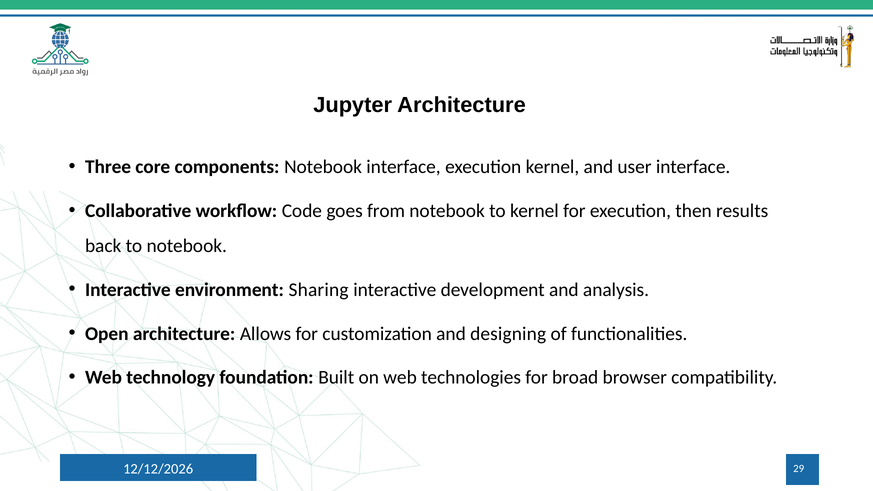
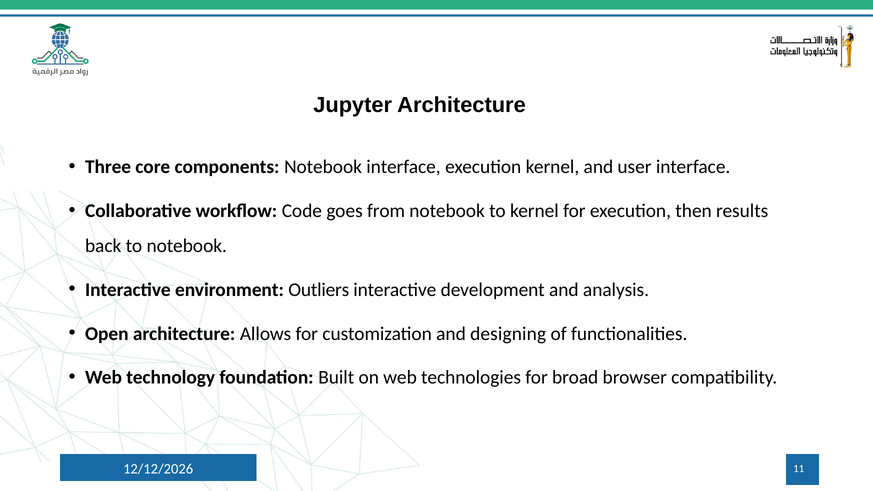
Sharing: Sharing -> Outliers
29: 29 -> 11
